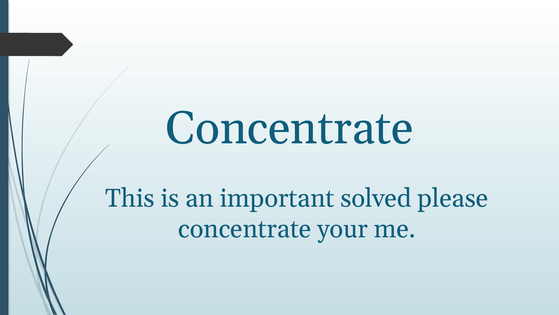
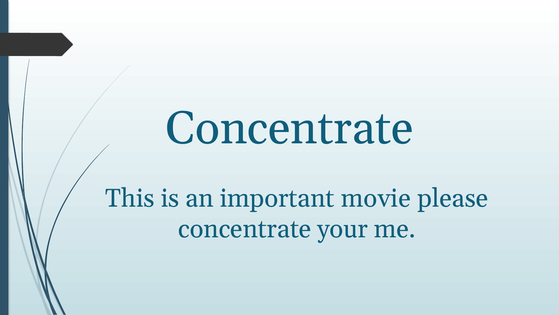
solved: solved -> movie
